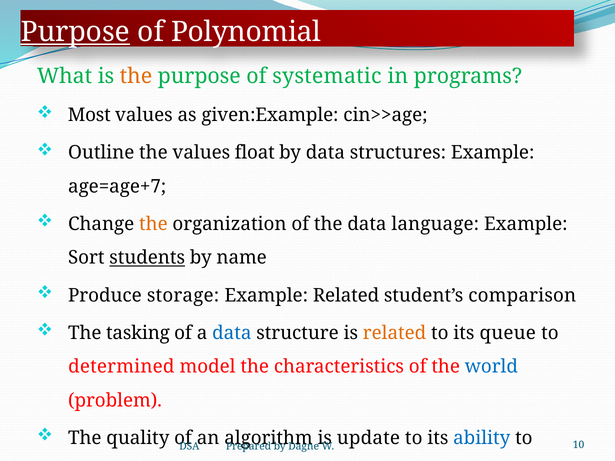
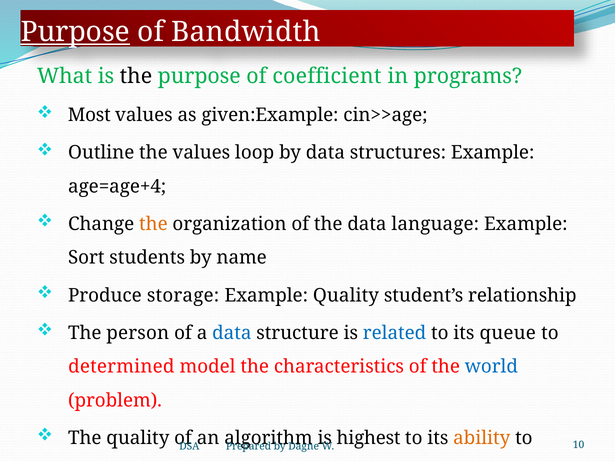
Polynomial: Polynomial -> Bandwidth
the at (136, 76) colour: orange -> black
systematic: systematic -> coefficient
float: float -> loop
age=age+7: age=age+7 -> age=age+4
students underline: present -> none
Example Related: Related -> Quality
comparison: comparison -> relationship
tasking: tasking -> person
related at (395, 333) colour: orange -> blue
update: update -> highest
ability colour: blue -> orange
